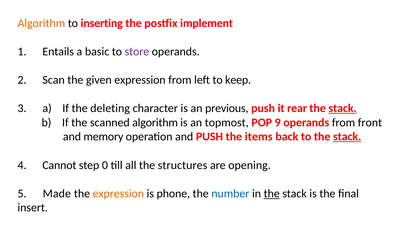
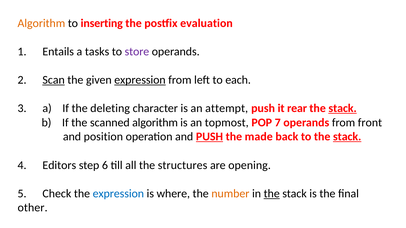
implement: implement -> evaluation
basic: basic -> tasks
Scan underline: none -> present
expression at (140, 80) underline: none -> present
keep: keep -> each
previous: previous -> attempt
9: 9 -> 7
memory: memory -> position
PUSH at (209, 137) underline: none -> present
items: items -> made
Cannot: Cannot -> Editors
0: 0 -> 6
Made: Made -> Check
expression at (118, 194) colour: orange -> blue
phone: phone -> where
number colour: blue -> orange
insert: insert -> other
